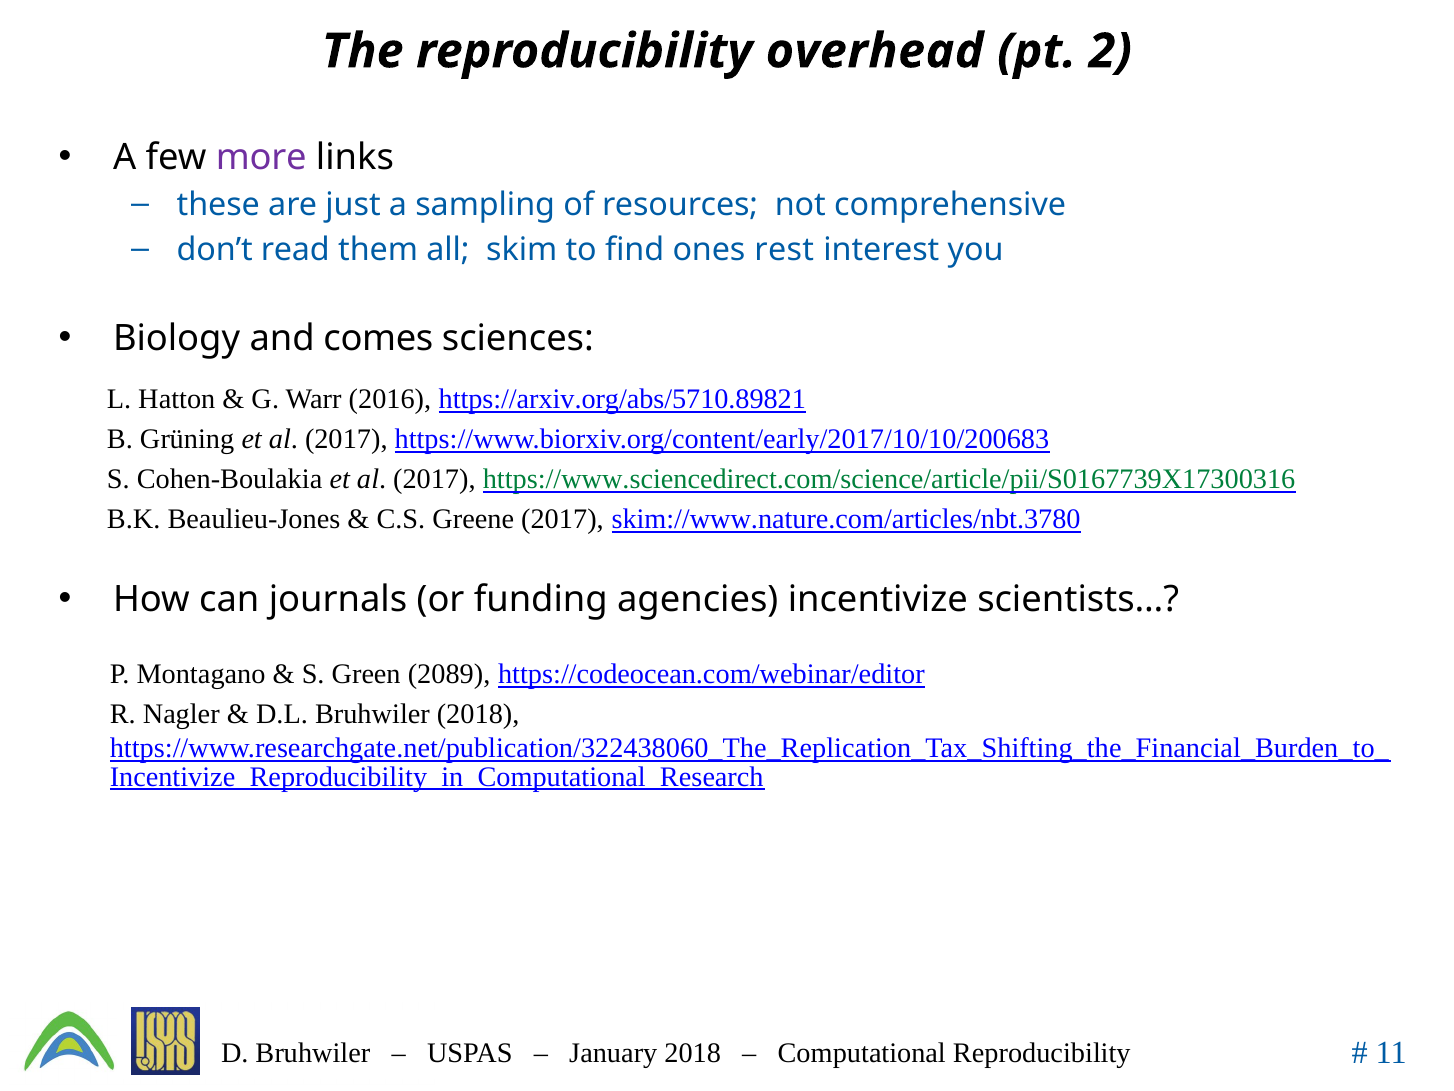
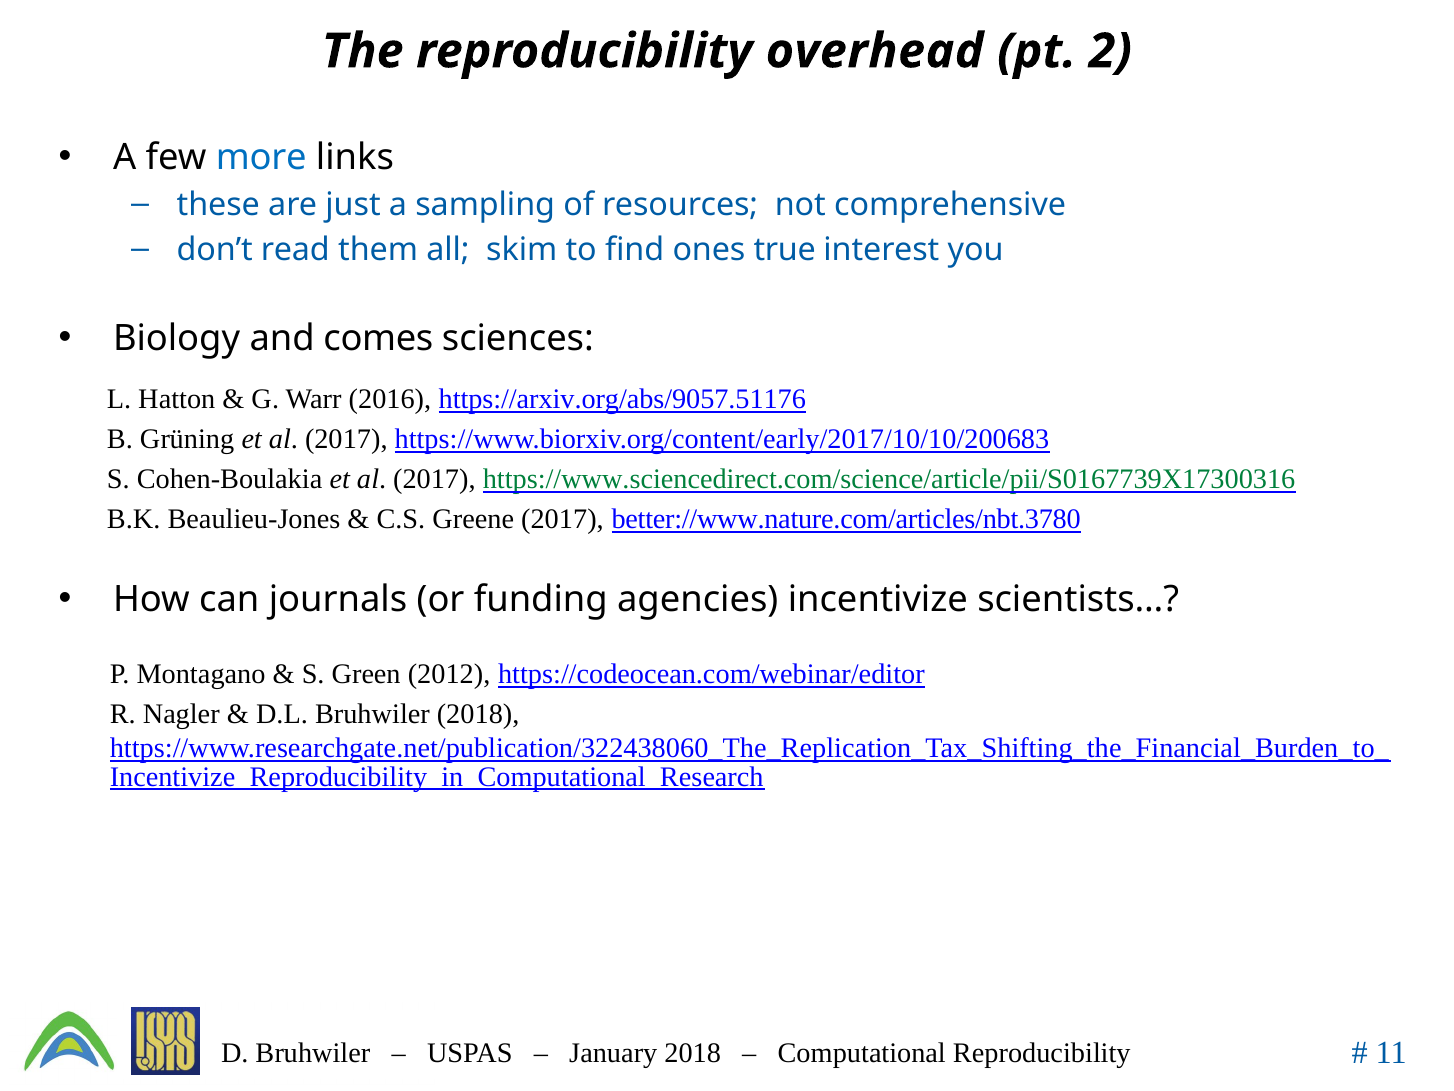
more colour: purple -> blue
rest: rest -> true
https://arxiv.org/abs/5710.89821: https://arxiv.org/abs/5710.89821 -> https://arxiv.org/abs/9057.51176
skim://www.nature.com/articles/nbt.3780: skim://www.nature.com/articles/nbt.3780 -> better://www.nature.com/articles/nbt.3780
2089: 2089 -> 2012
